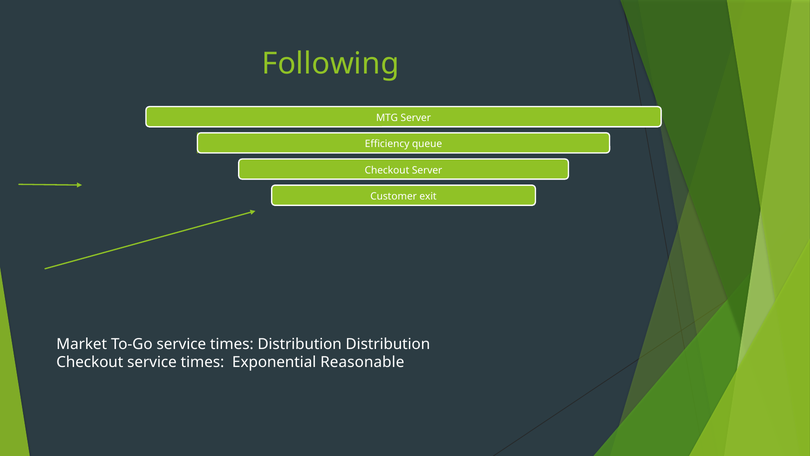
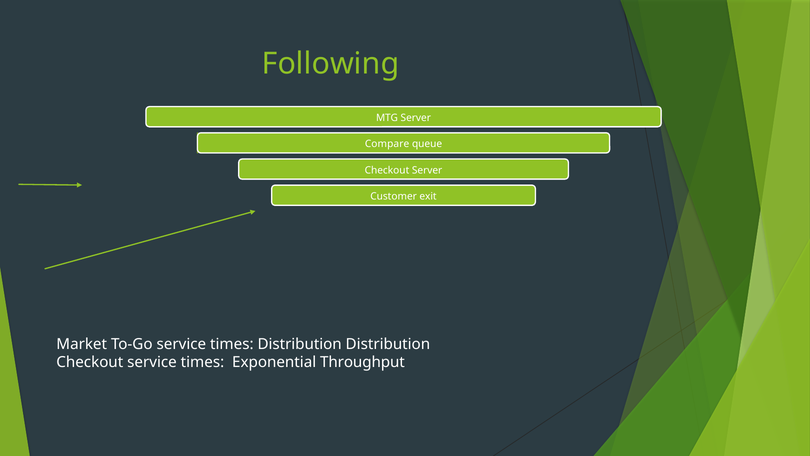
Efficiency: Efficiency -> Compare
Reasonable: Reasonable -> Throughput
